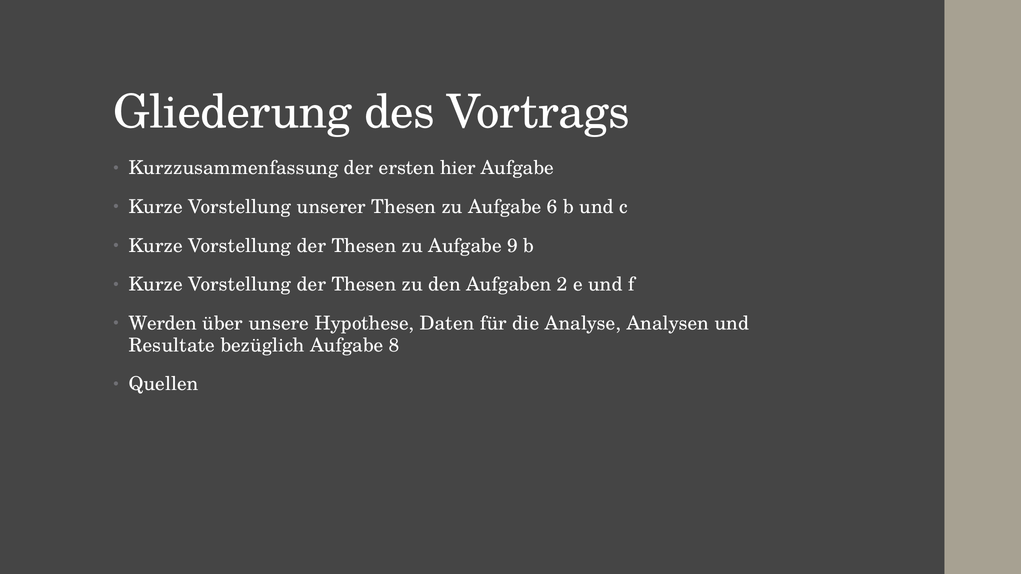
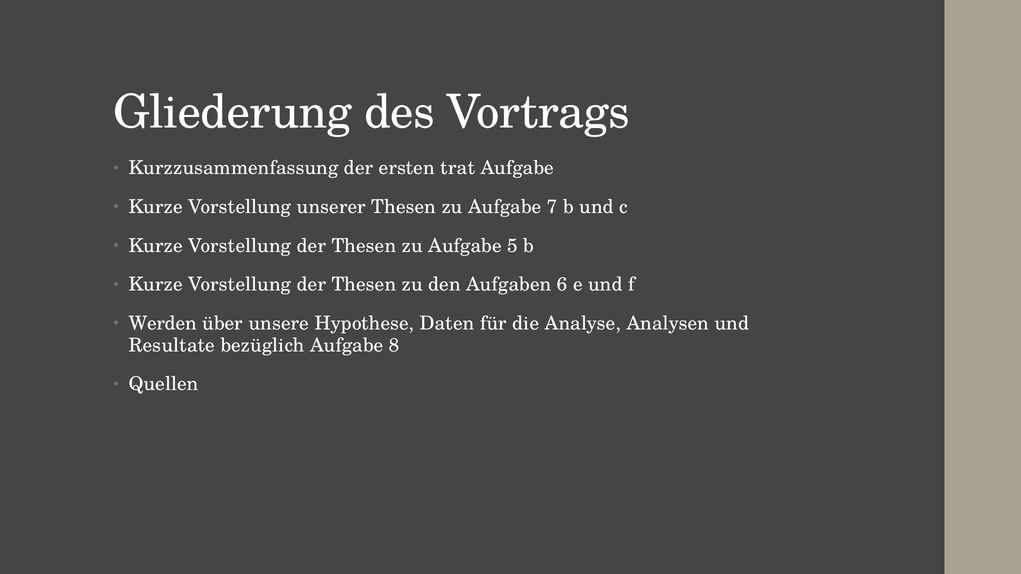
hier: hier -> trat
6: 6 -> 7
9: 9 -> 5
2: 2 -> 6
